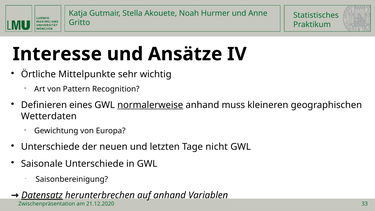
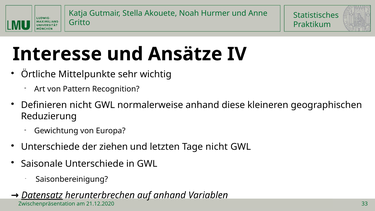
Definieren eines: eines -> nicht
normalerweise underline: present -> none
muss: muss -> diese
Wetterdaten: Wetterdaten -> Reduzierung
neuen: neuen -> ziehen
